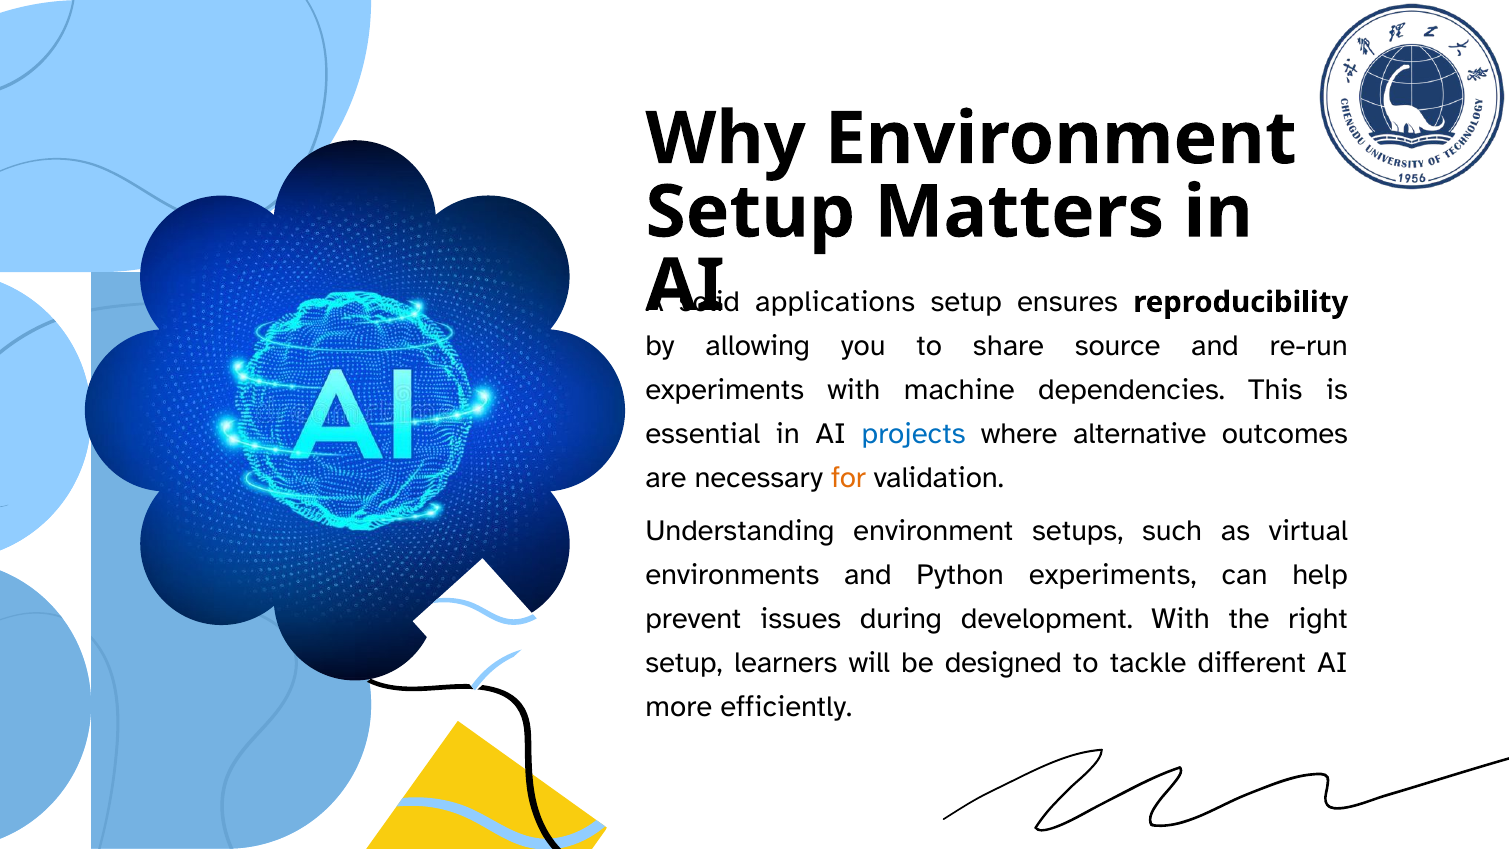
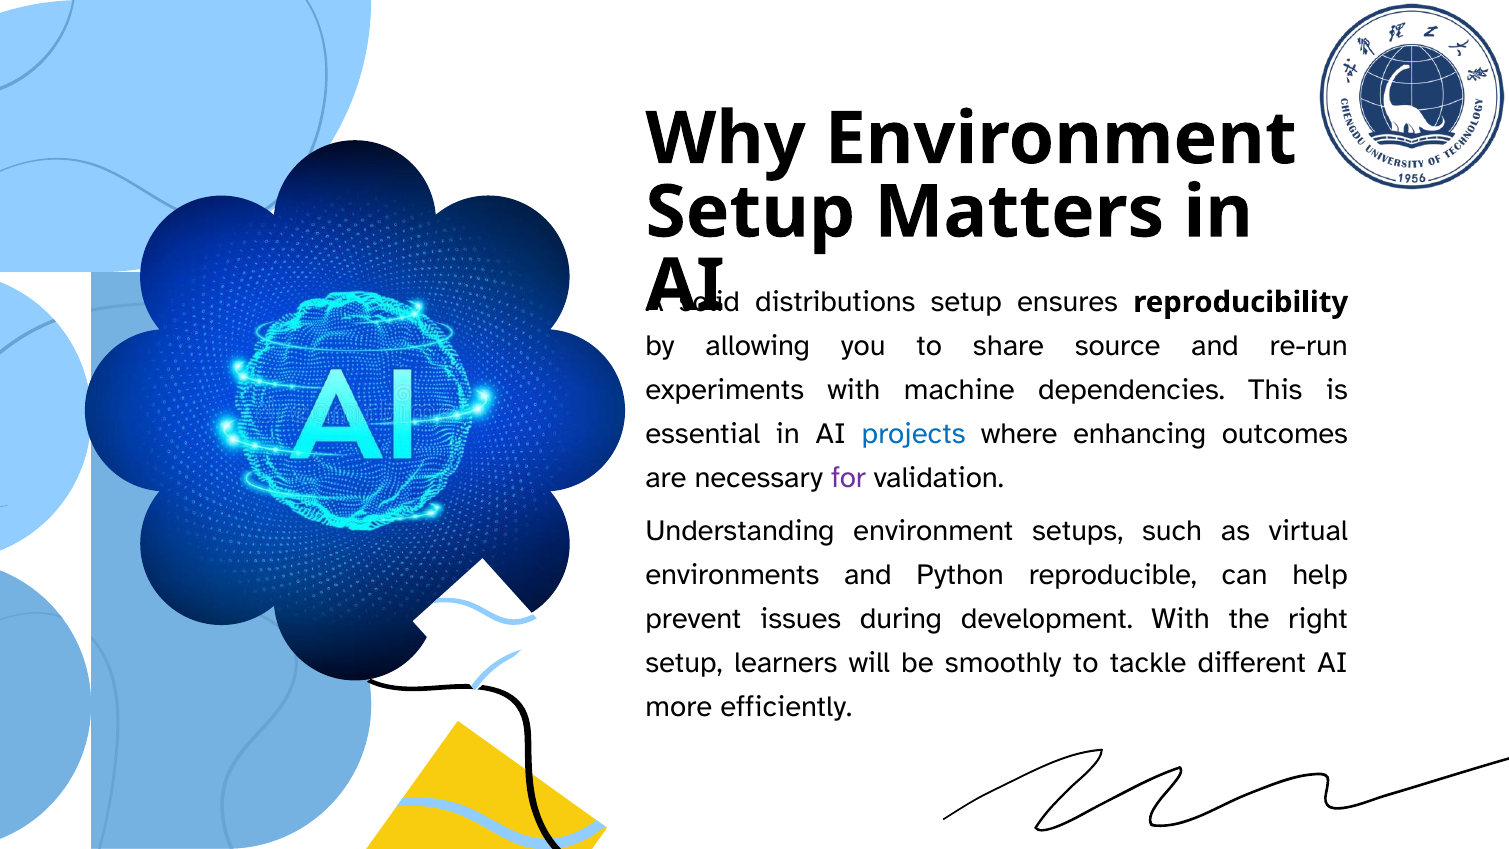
applications: applications -> distributions
alternative: alternative -> enhancing
for colour: orange -> purple
Python experiments: experiments -> reproducible
designed: designed -> smoothly
